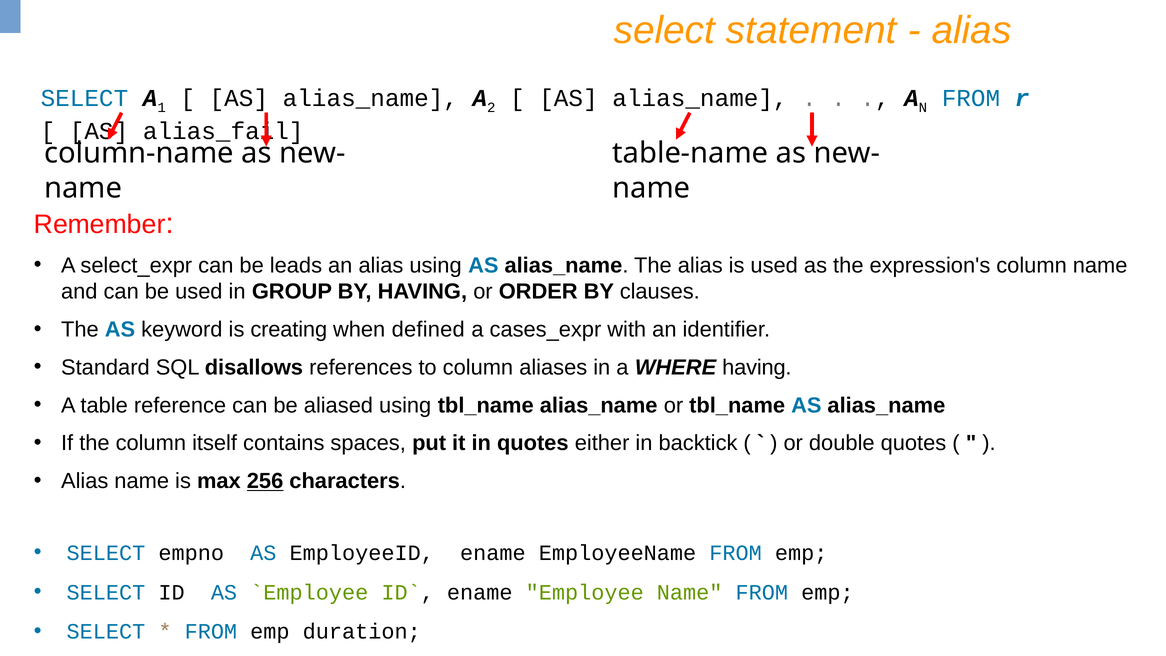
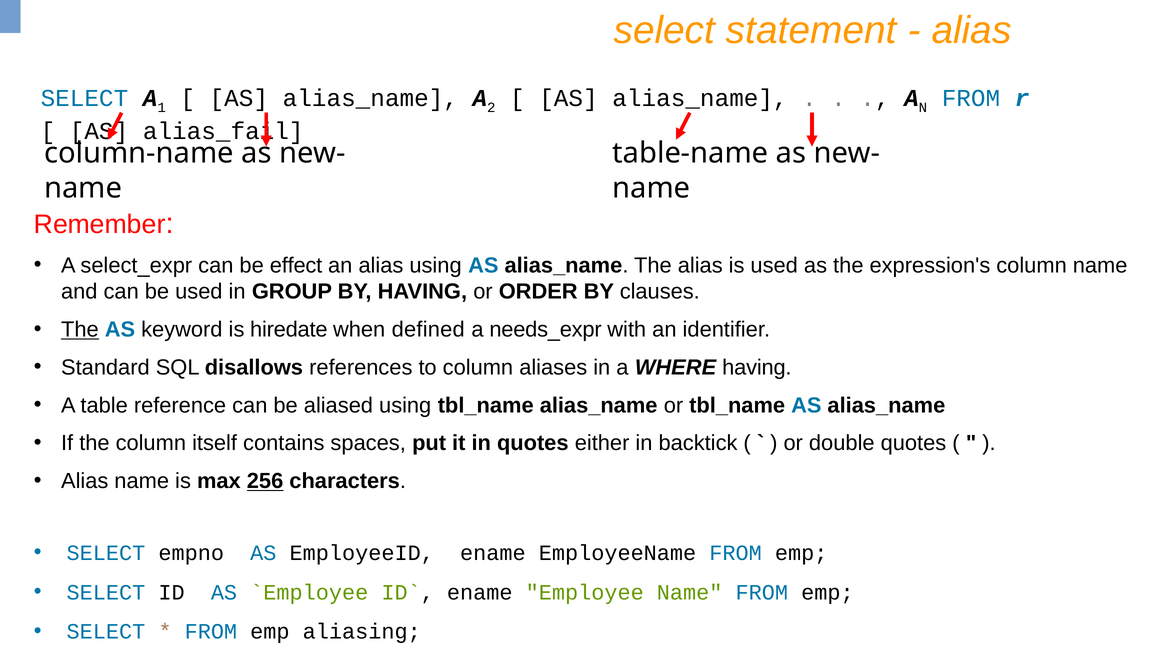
leads: leads -> effect
The at (80, 329) underline: none -> present
creating: creating -> hiredate
cases_expr: cases_expr -> needs_expr
duration: duration -> aliasing
